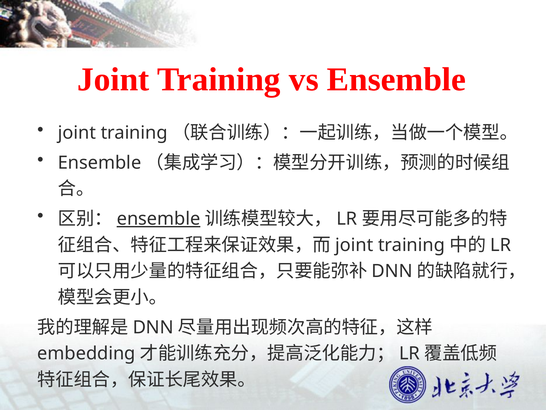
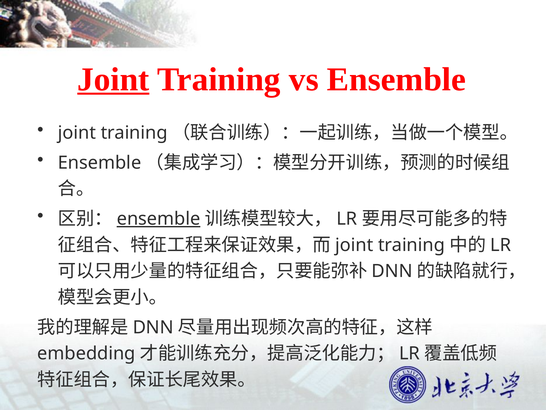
Joint at (113, 79) underline: none -> present
